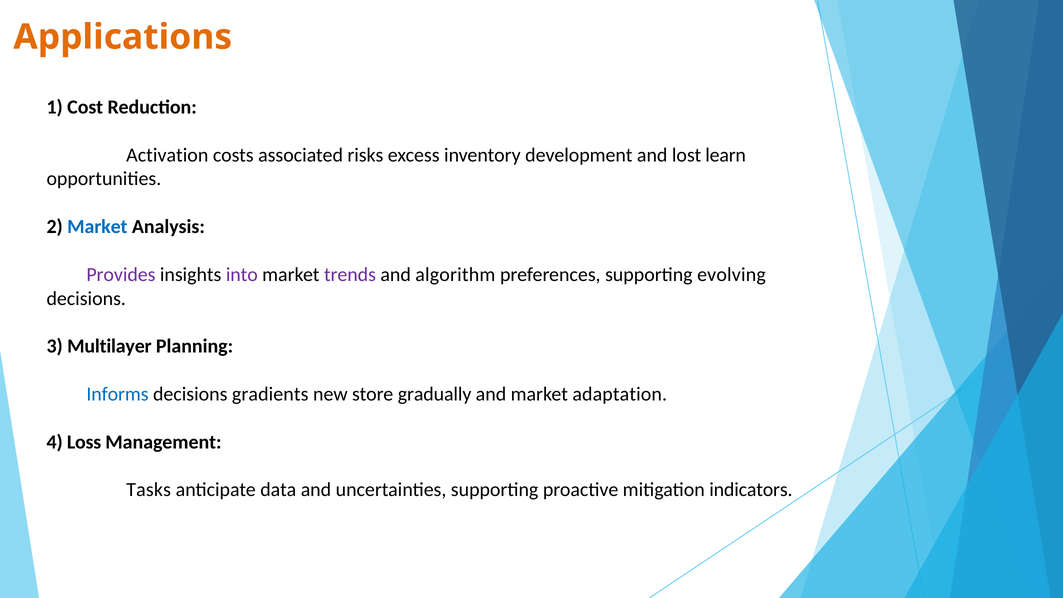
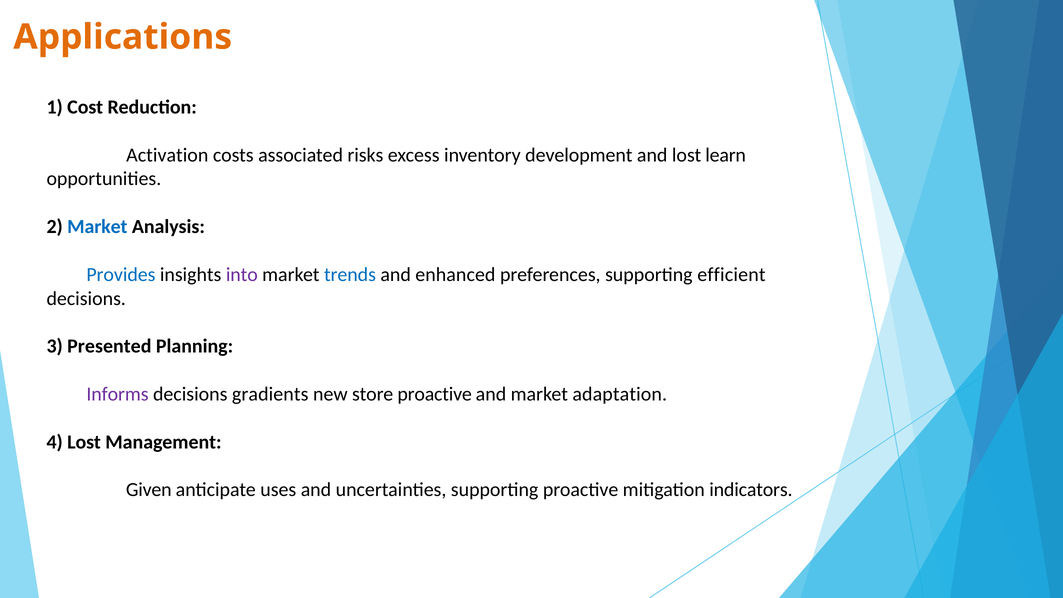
Provides colour: purple -> blue
trends colour: purple -> blue
algorithm: algorithm -> enhanced
evolving: evolving -> efficient
Multilayer: Multilayer -> Presented
Informs colour: blue -> purple
store gradually: gradually -> proactive
4 Loss: Loss -> Lost
Tasks: Tasks -> Given
data: data -> uses
